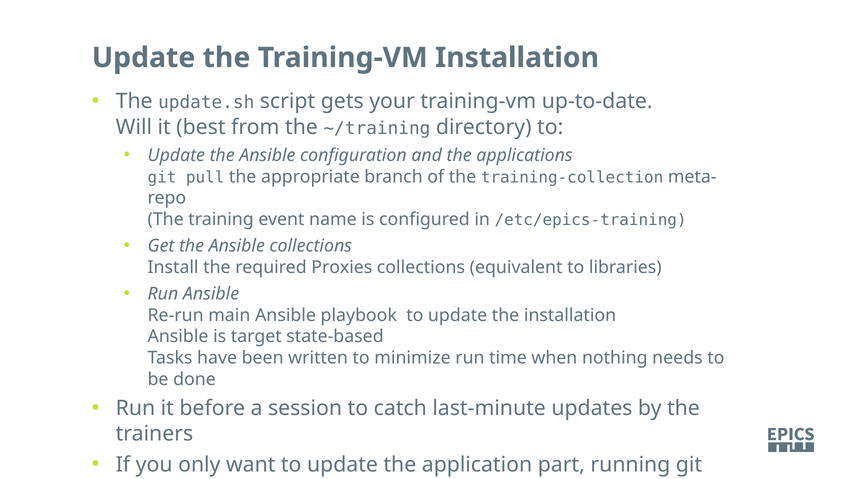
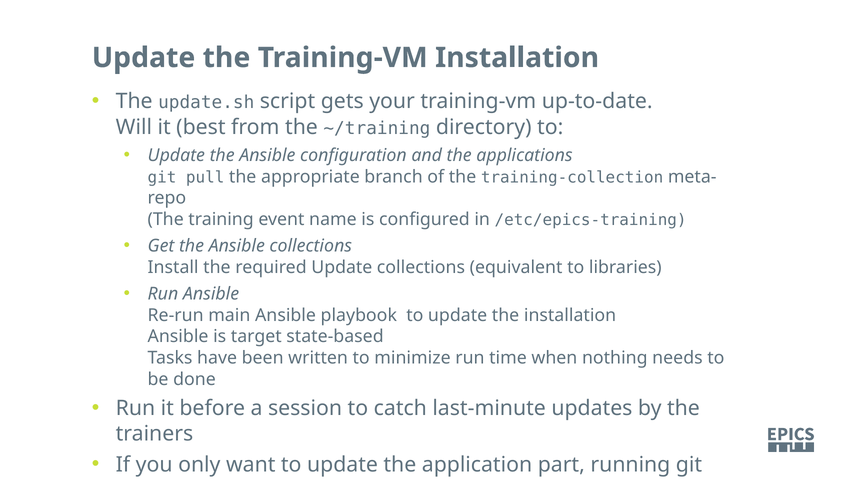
required Proxies: Proxies -> Update
